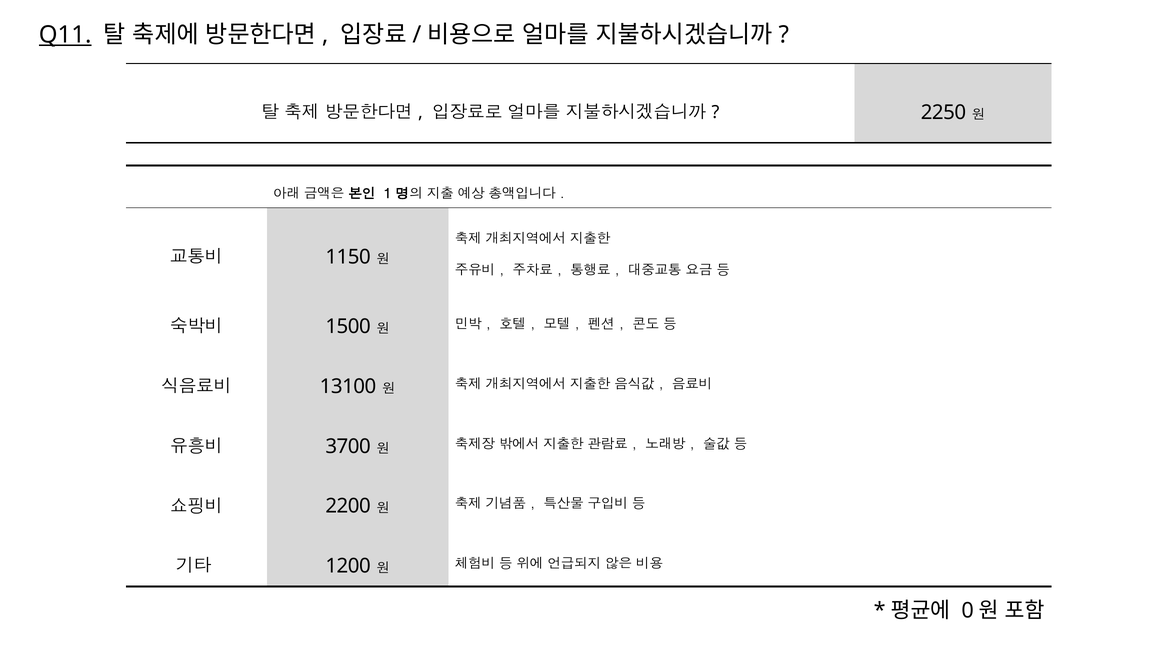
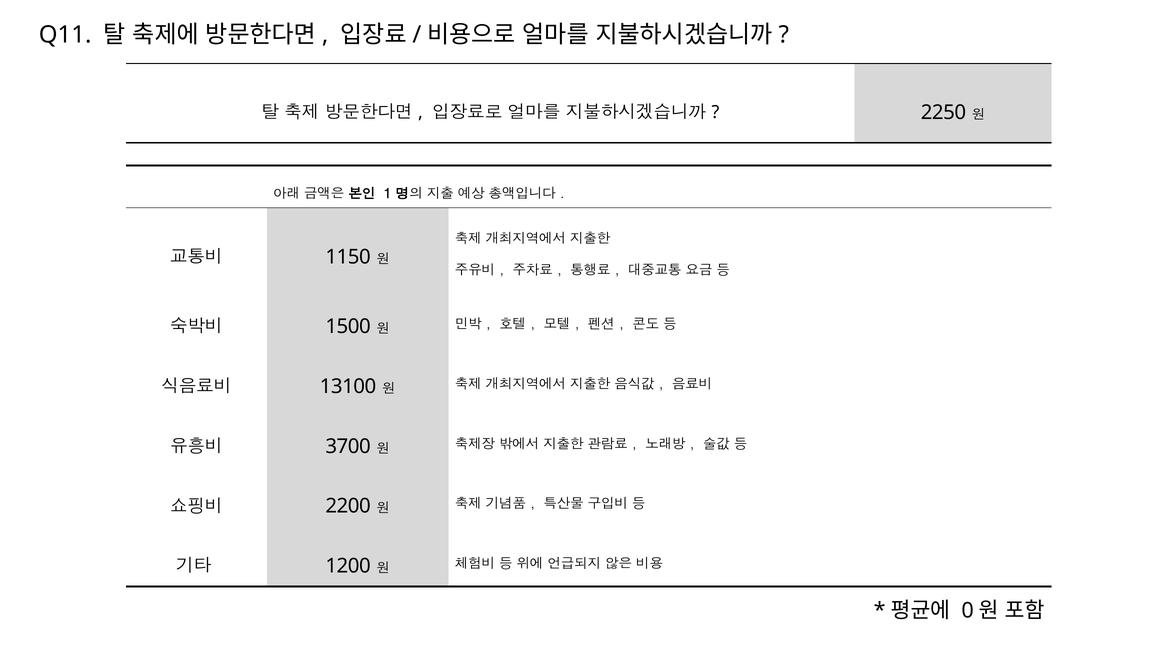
Q11 underline: present -> none
